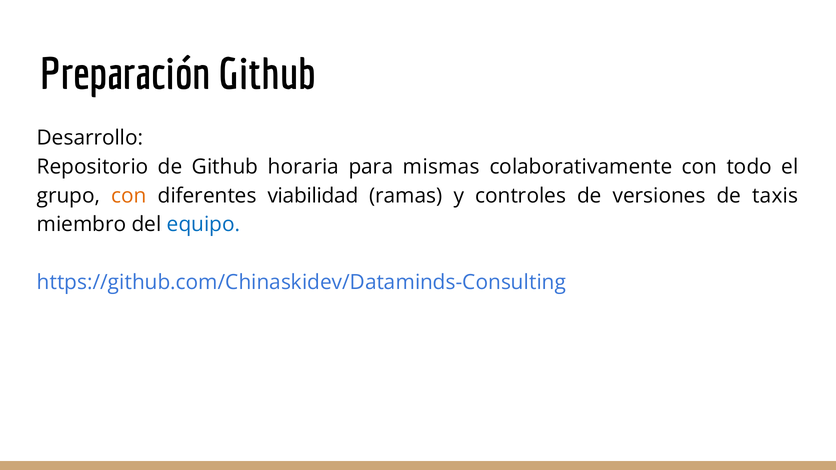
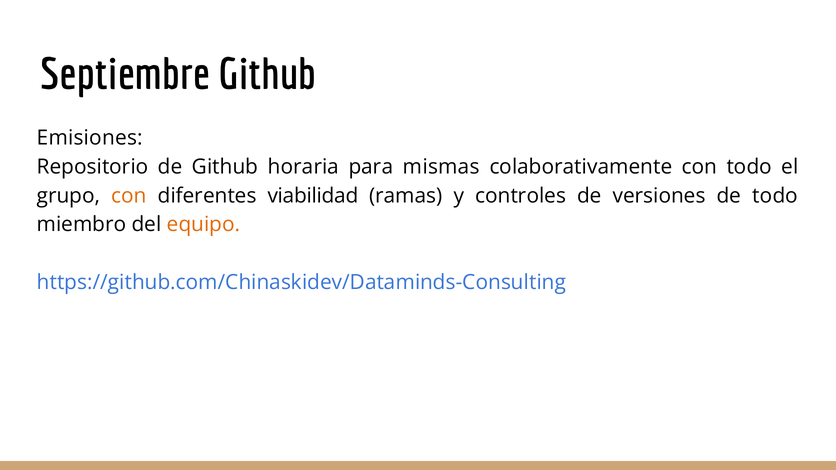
Preparación: Preparación -> Septiembre
Desarrollo: Desarrollo -> Emisiones
de taxis: taxis -> todo
equipo colour: blue -> orange
